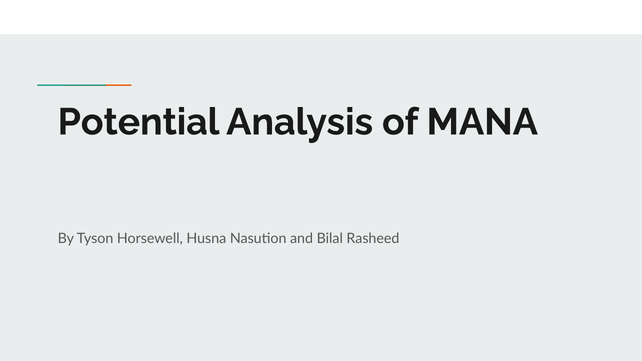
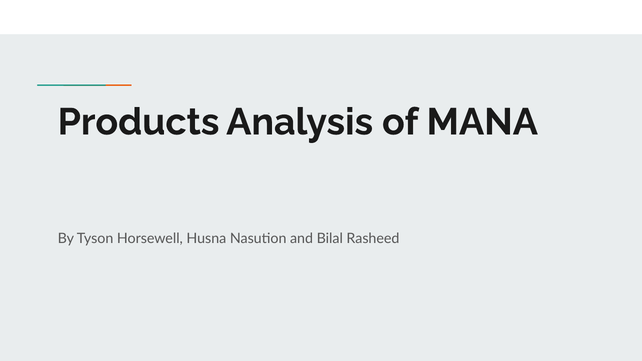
Potential: Potential -> Products
